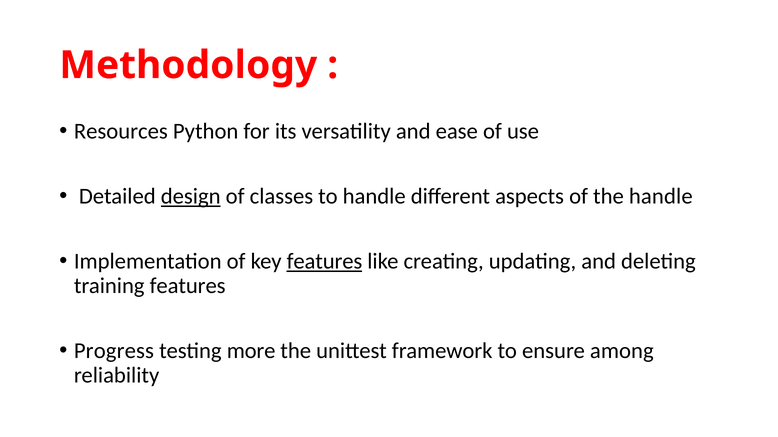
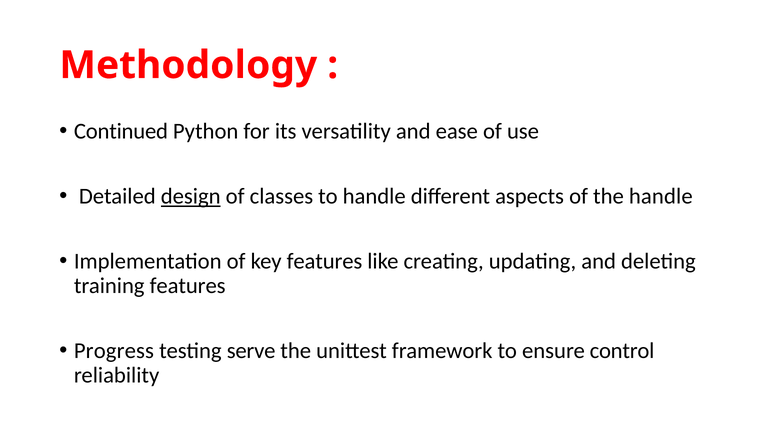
Resources: Resources -> Continued
features at (324, 262) underline: present -> none
more: more -> serve
among: among -> control
